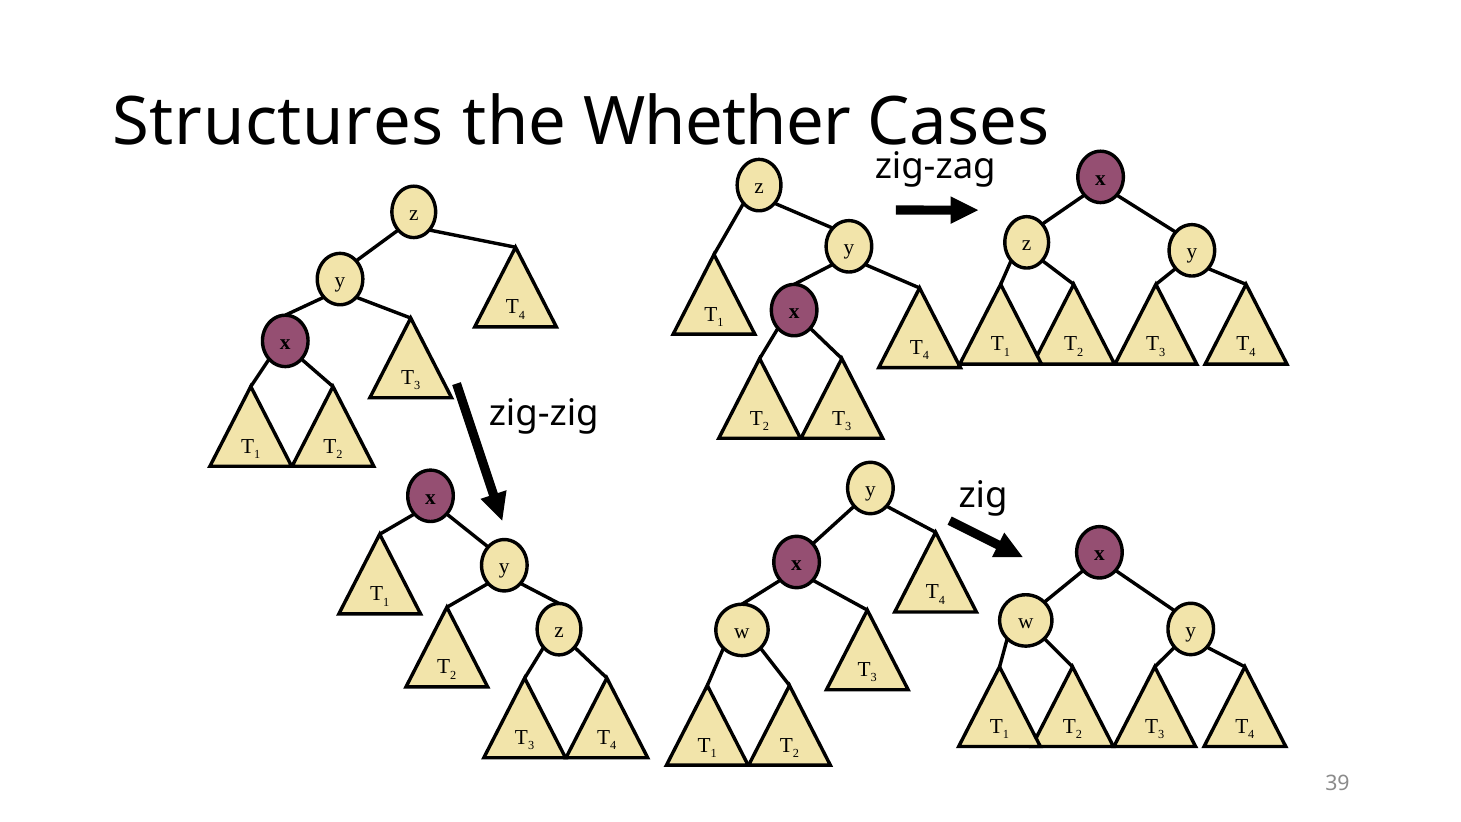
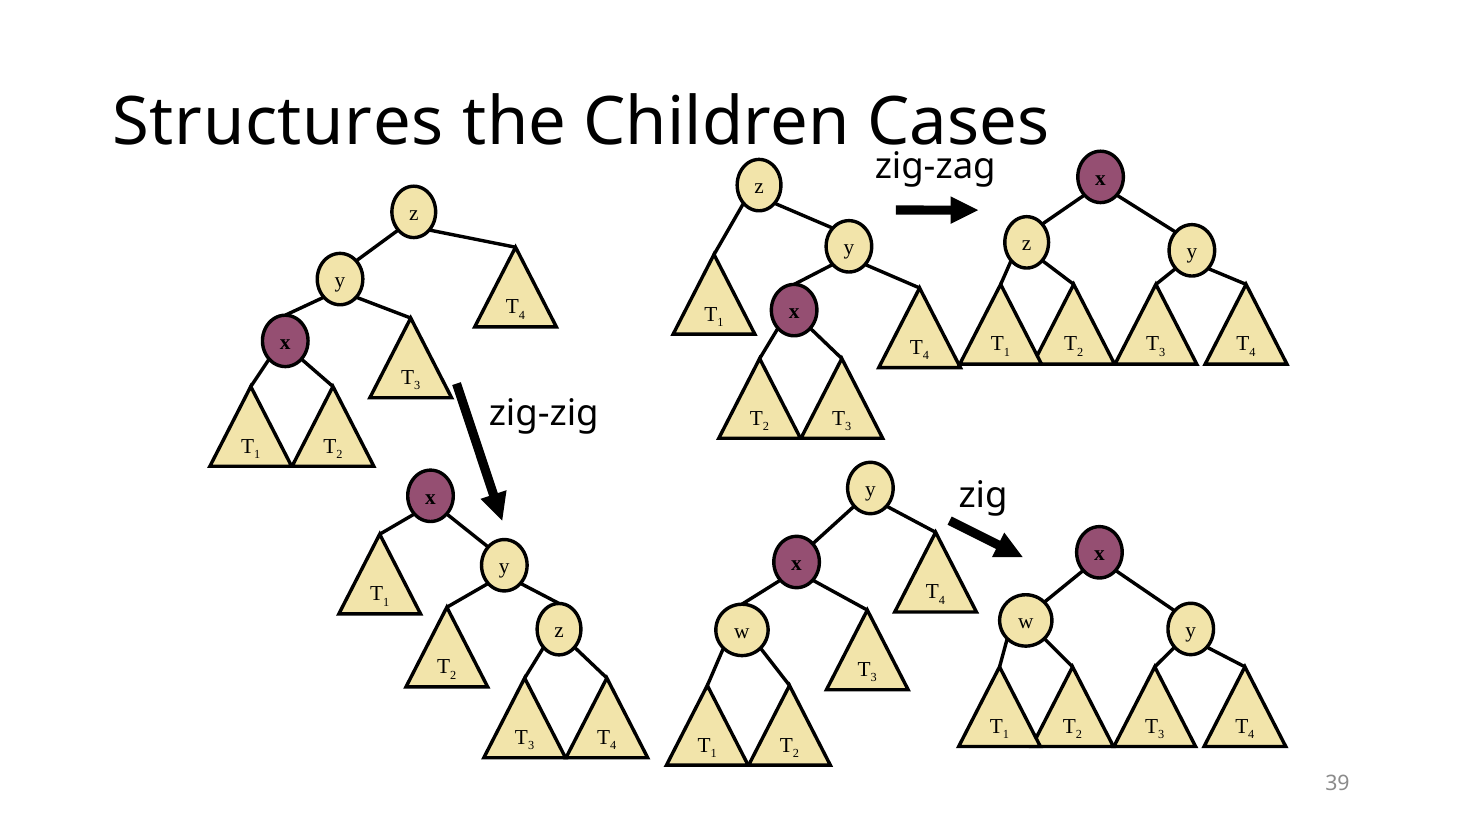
Whether: Whether -> Children
